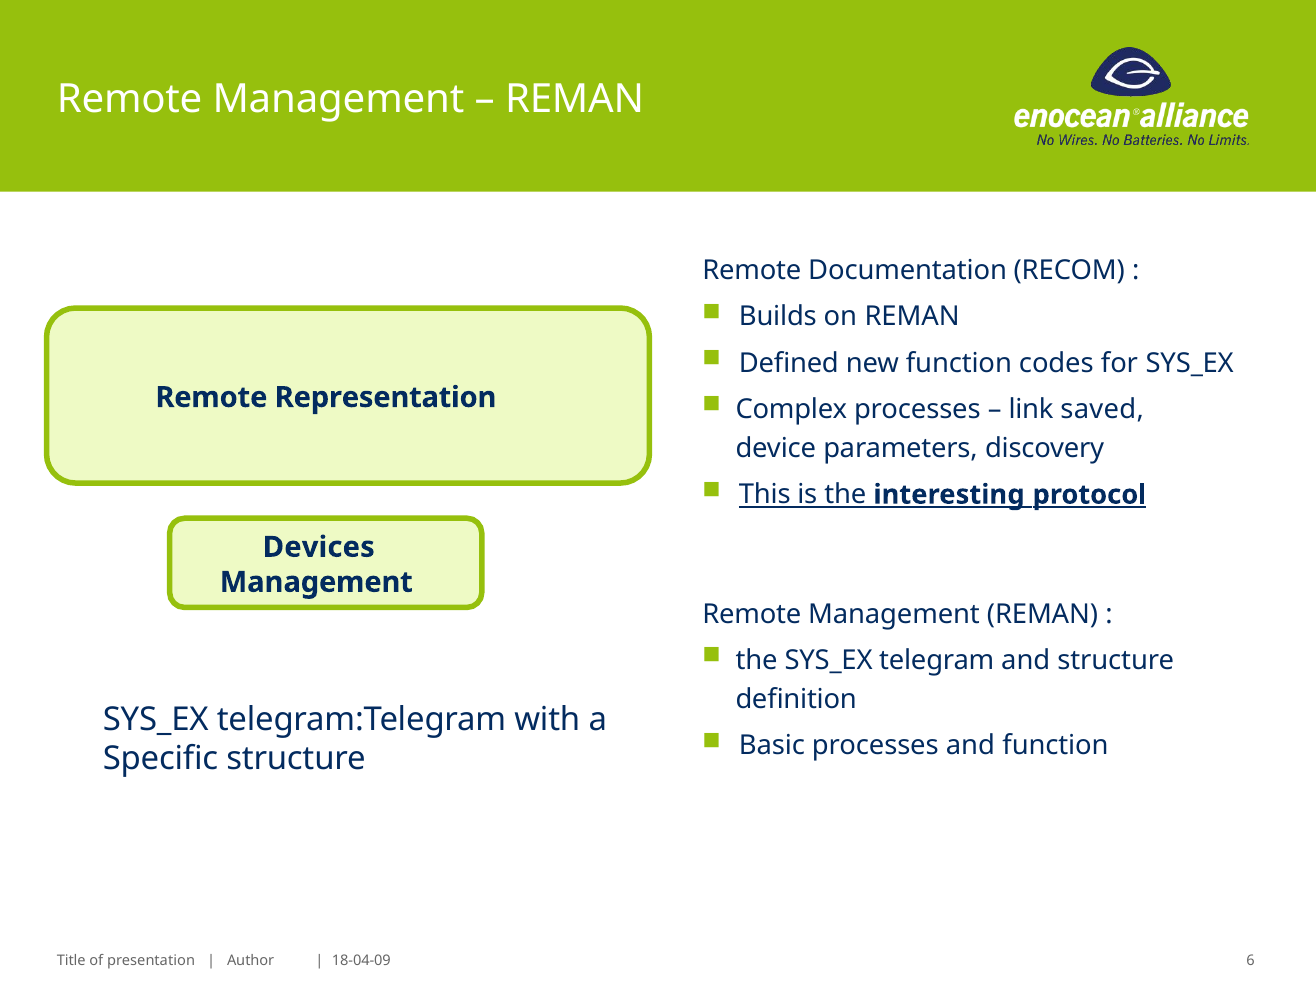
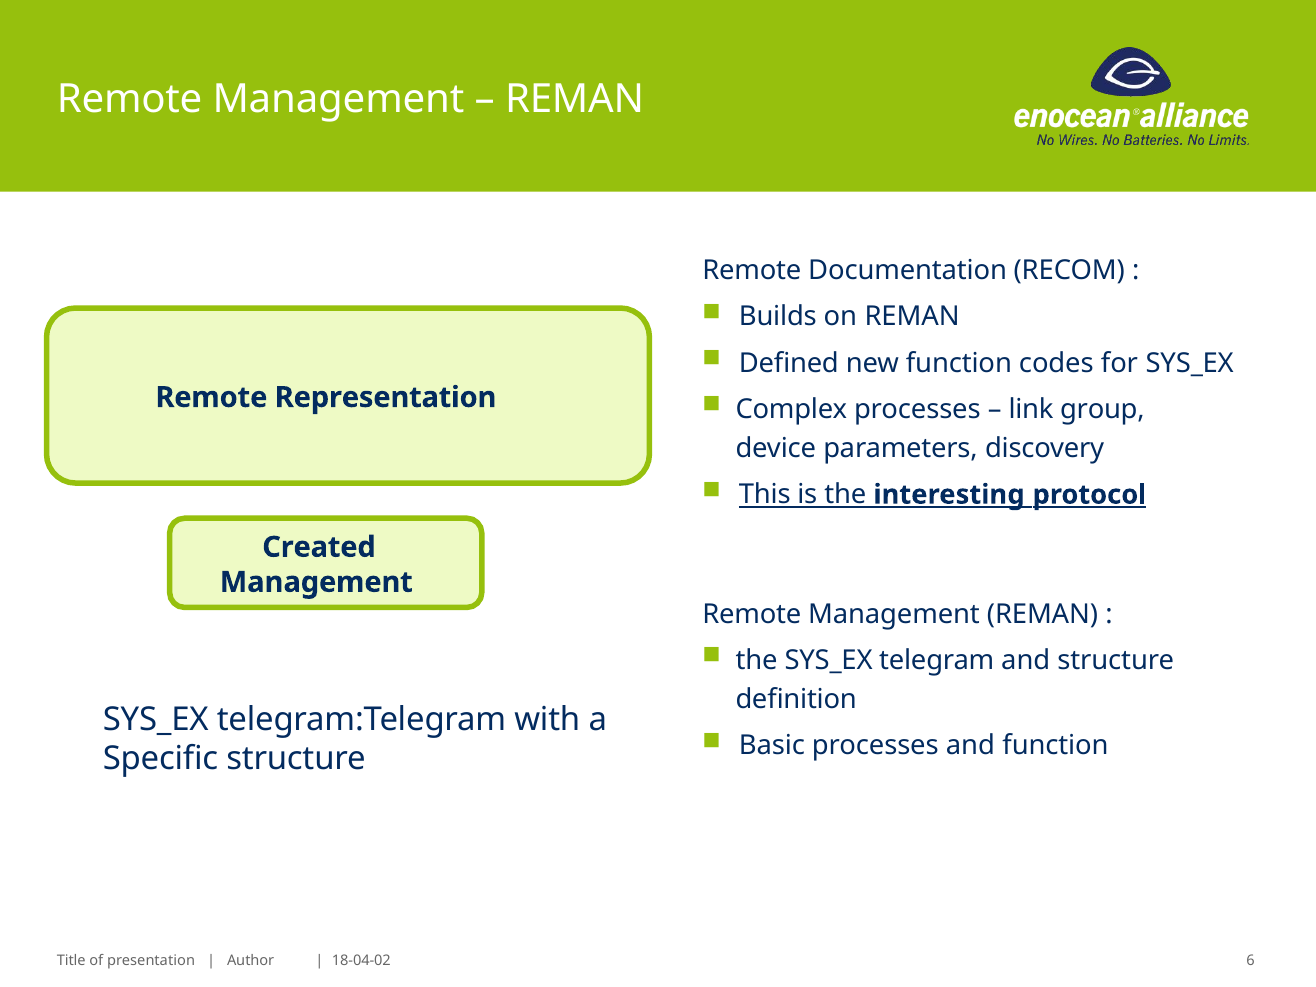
saved: saved -> group
Devices: Devices -> Created
18-04-09: 18-04-09 -> 18-04-02
